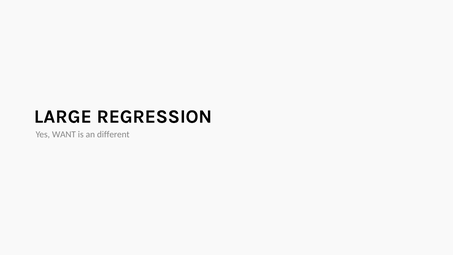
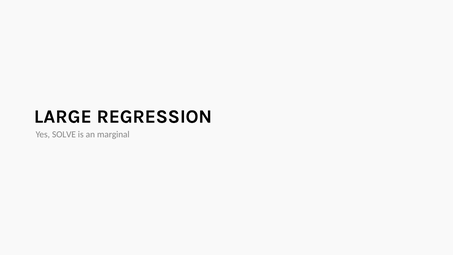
WANT: WANT -> SOLVE
different: different -> marginal
